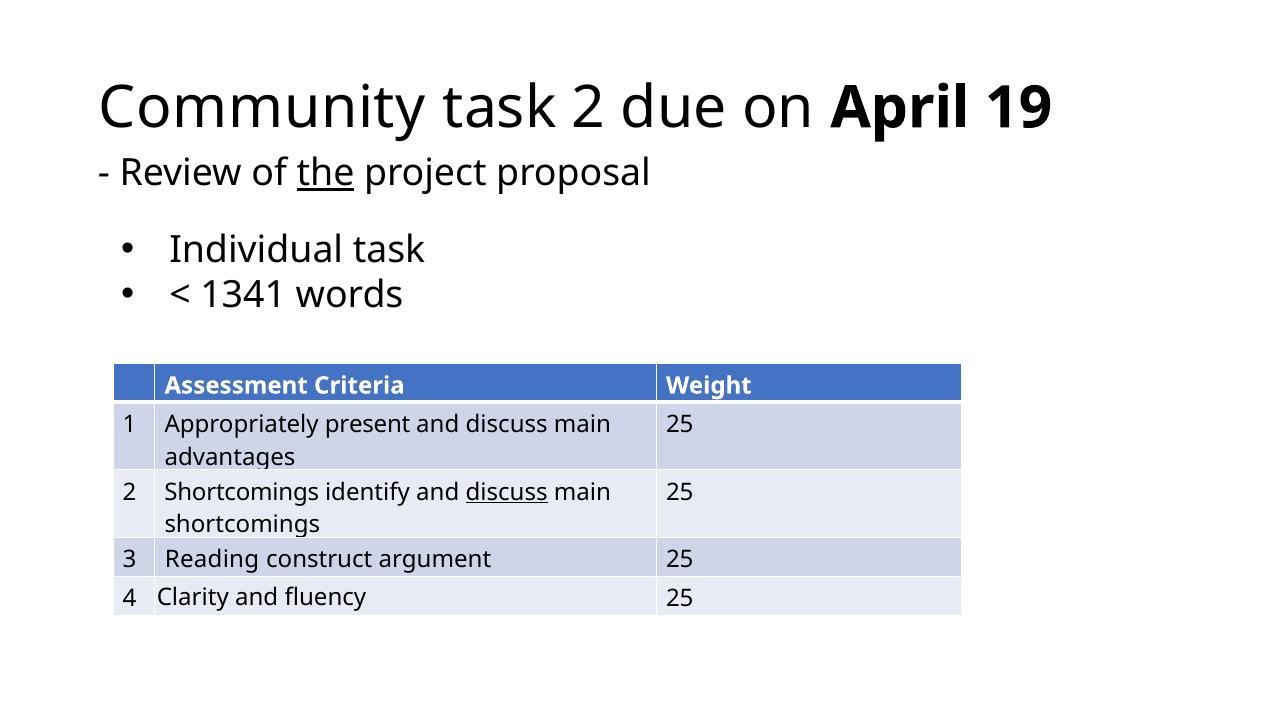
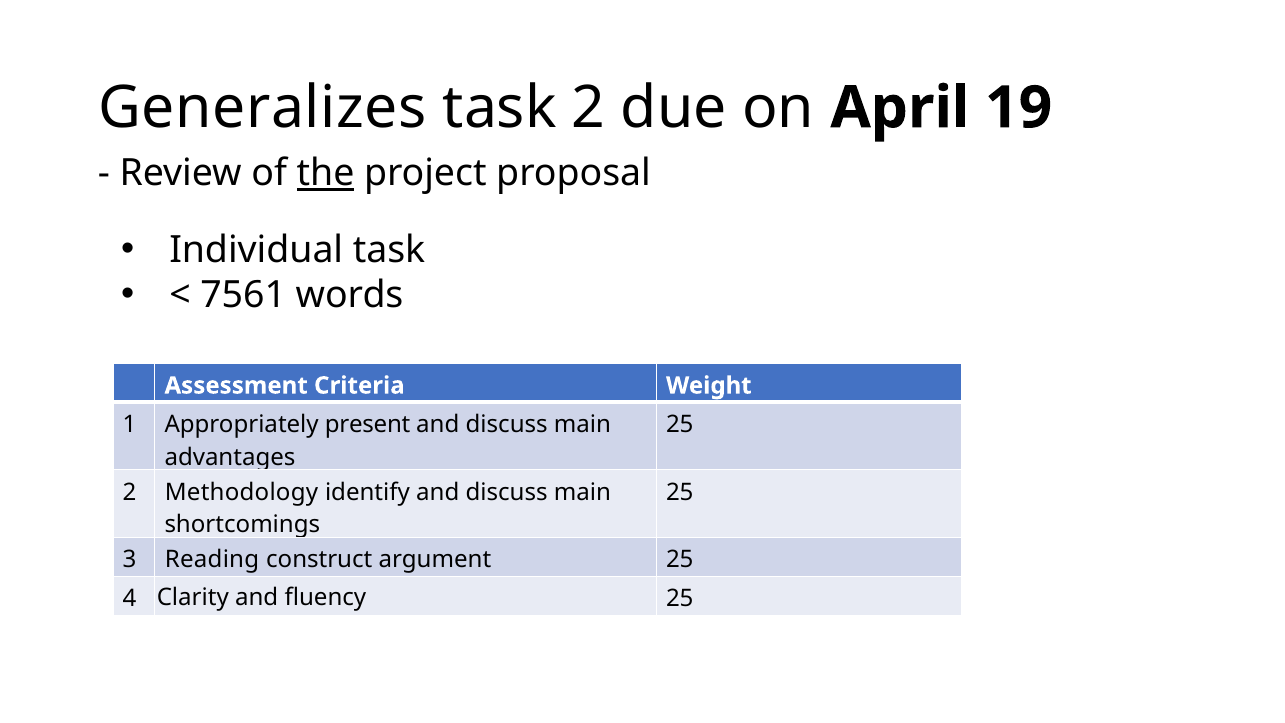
Community: Community -> Generalizes
1341: 1341 -> 7561
2 Shortcomings: Shortcomings -> Methodology
discuss at (507, 492) underline: present -> none
